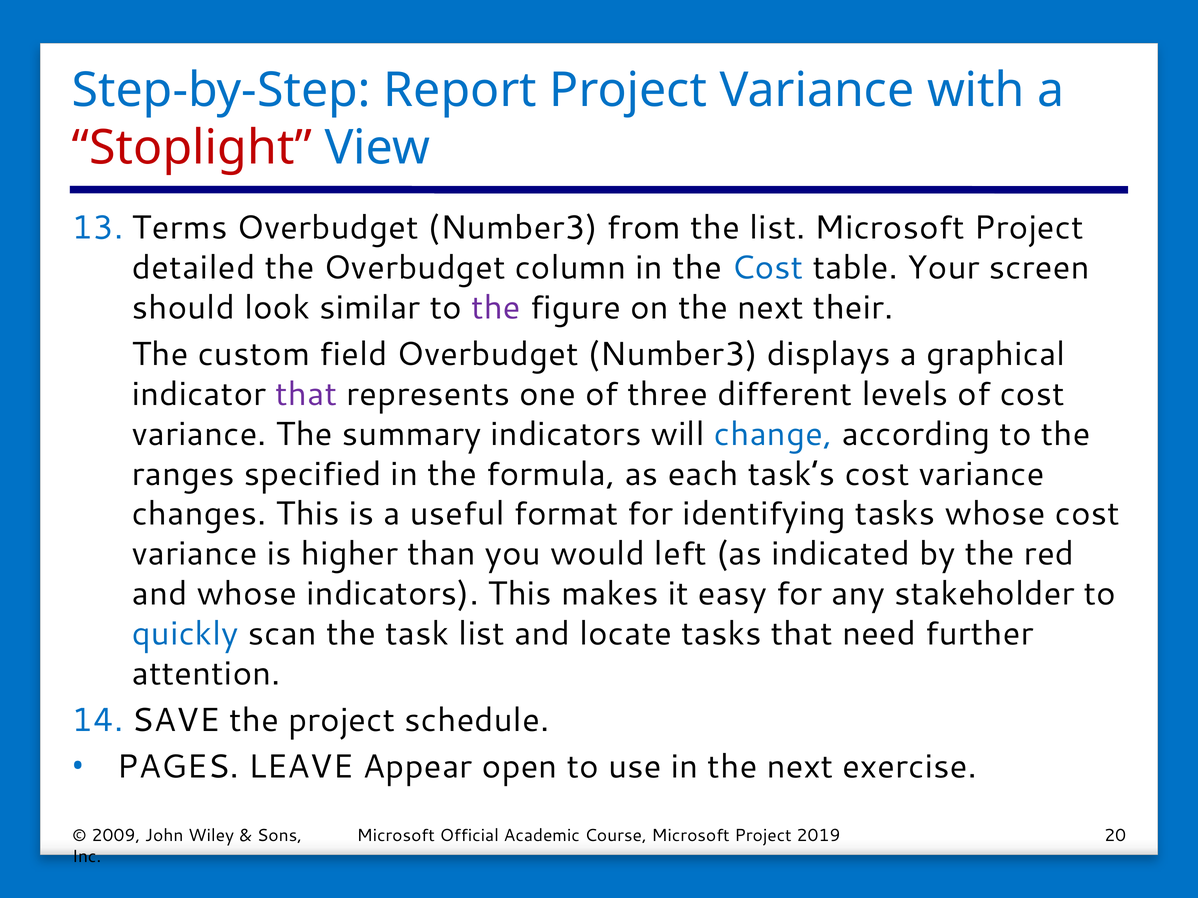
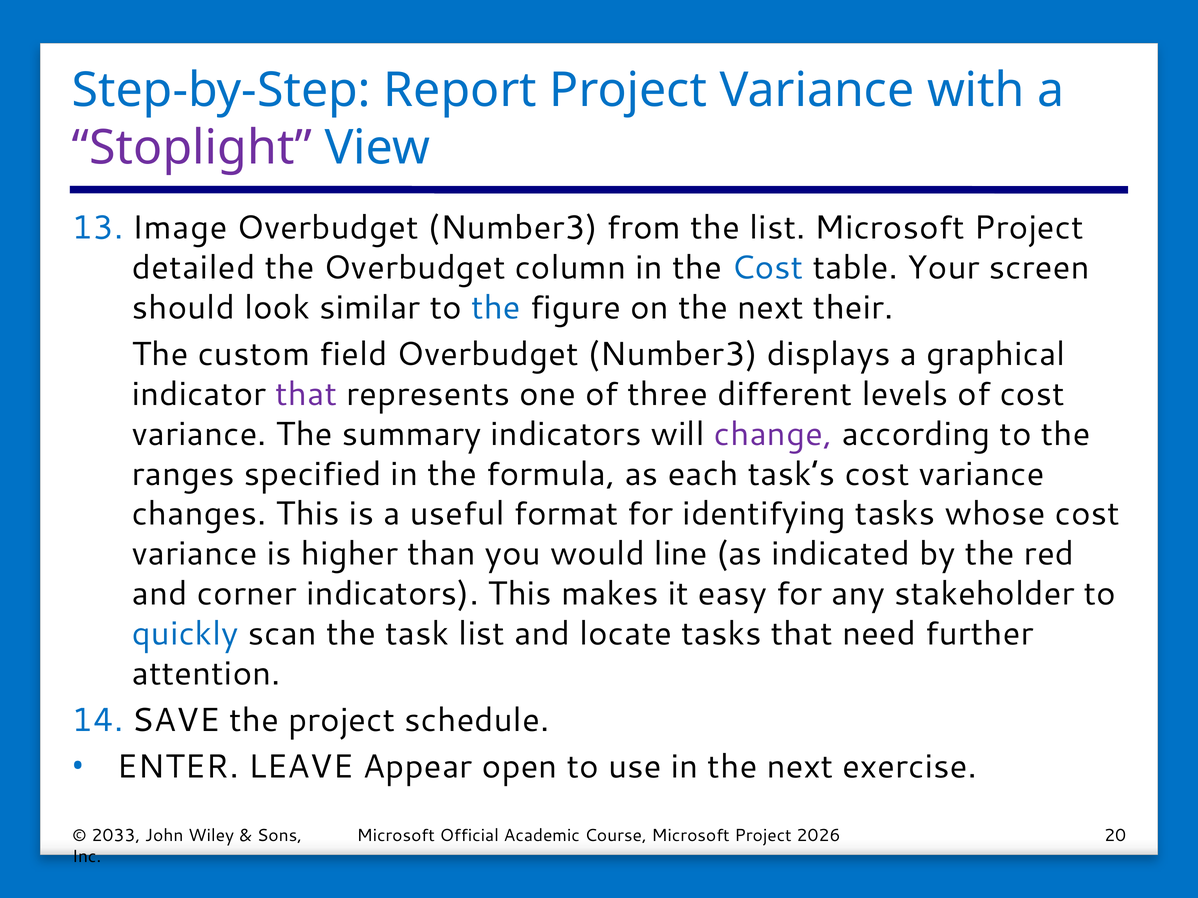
Stoplight colour: red -> purple
Terms: Terms -> Image
the at (496, 308) colour: purple -> blue
change colour: blue -> purple
left: left -> line
and whose: whose -> corner
PAGES: PAGES -> ENTER
2009: 2009 -> 2033
2019: 2019 -> 2026
